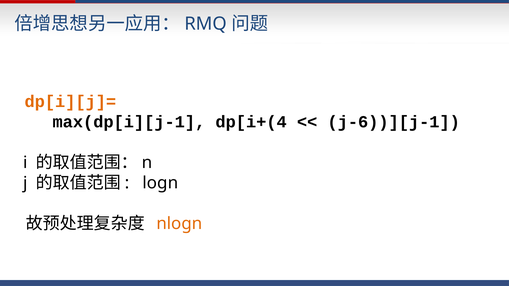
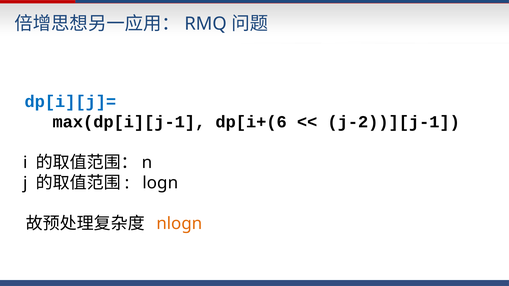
dp[i][j]= colour: orange -> blue
dp[i+(4: dp[i+(4 -> dp[i+(6
j-6))][j-1: j-6))][j-1 -> j-2))][j-1
